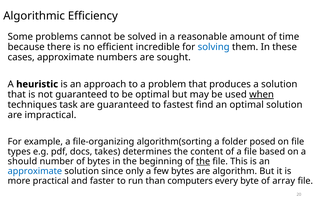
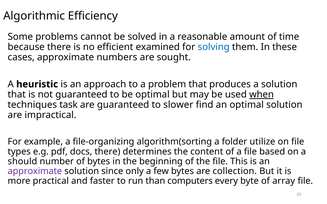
incredible: incredible -> examined
fastest: fastest -> slower
posed: posed -> utilize
docs takes: takes -> there
the at (203, 162) underline: present -> none
approximate at (35, 171) colour: blue -> purple
algorithm: algorithm -> collection
